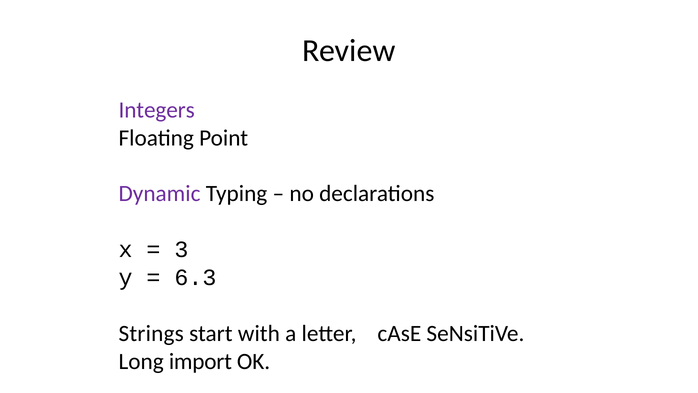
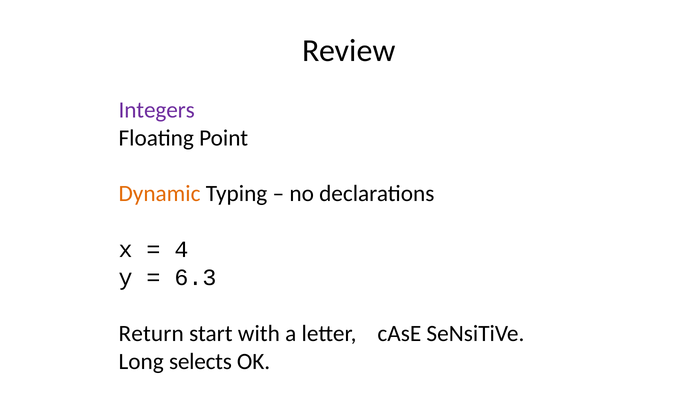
Dynamic colour: purple -> orange
3: 3 -> 4
Strings: Strings -> Return
import: import -> selects
